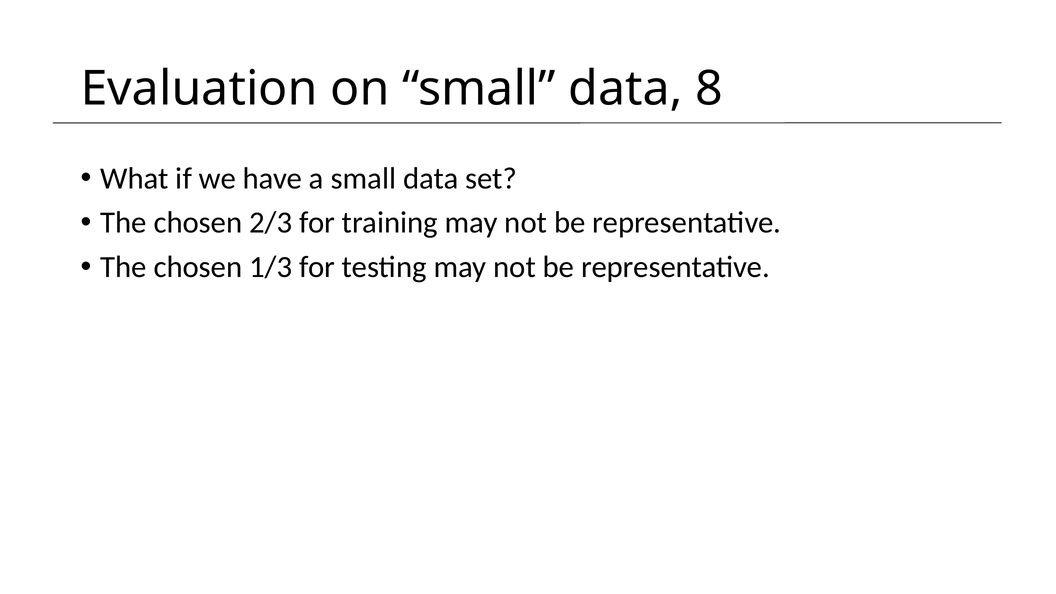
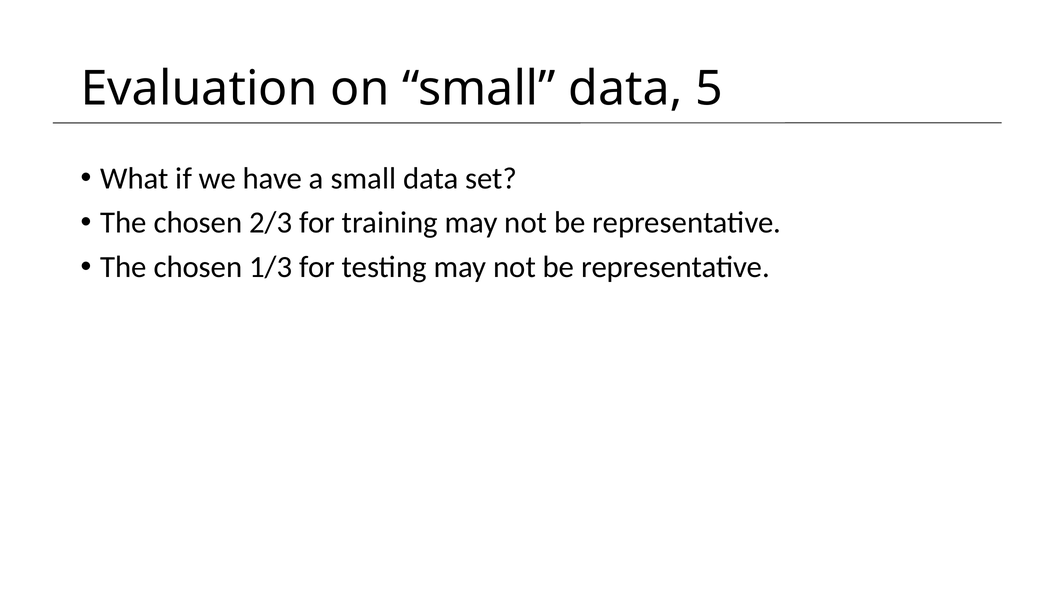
8: 8 -> 5
